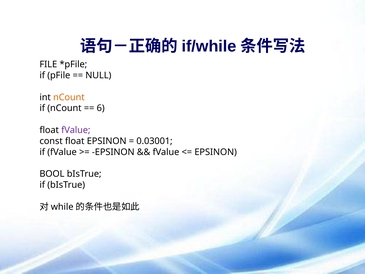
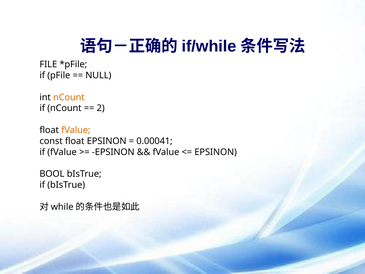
6: 6 -> 2
fValue at (76, 130) colour: purple -> orange
0.03001: 0.03001 -> 0.00041
